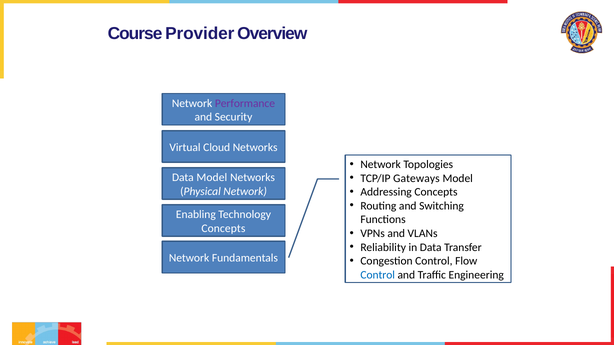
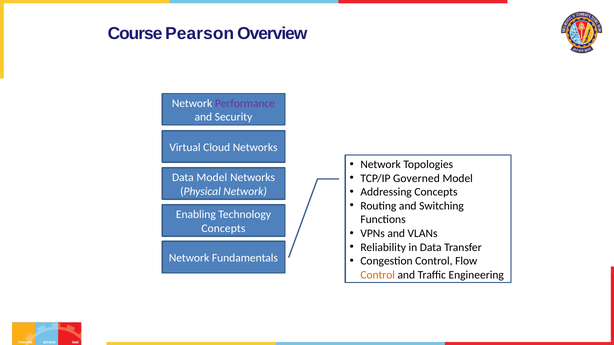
Provider: Provider -> Pearson
Gateways: Gateways -> Governed
Control at (378, 275) colour: blue -> orange
